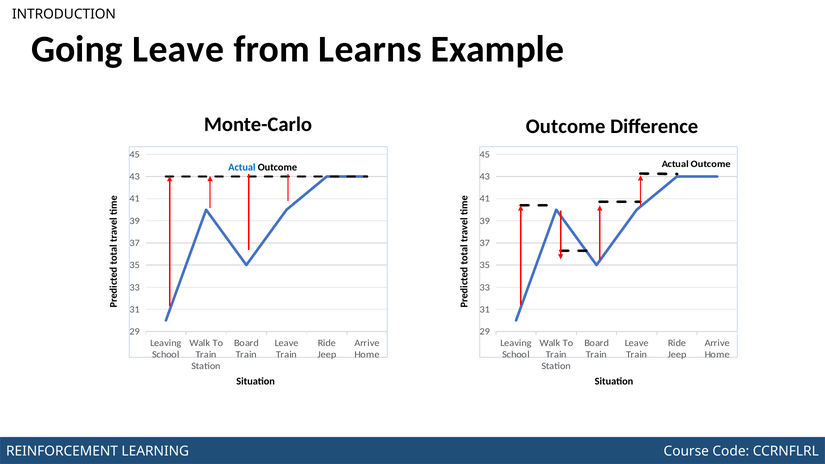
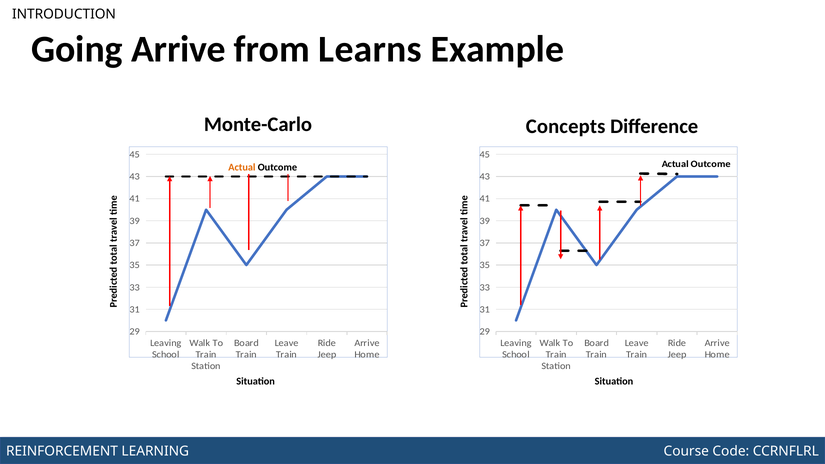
Going Leave: Leave -> Arrive
Monte-Carlo Outcome: Outcome -> Concepts
Actual at (242, 167) colour: blue -> orange
